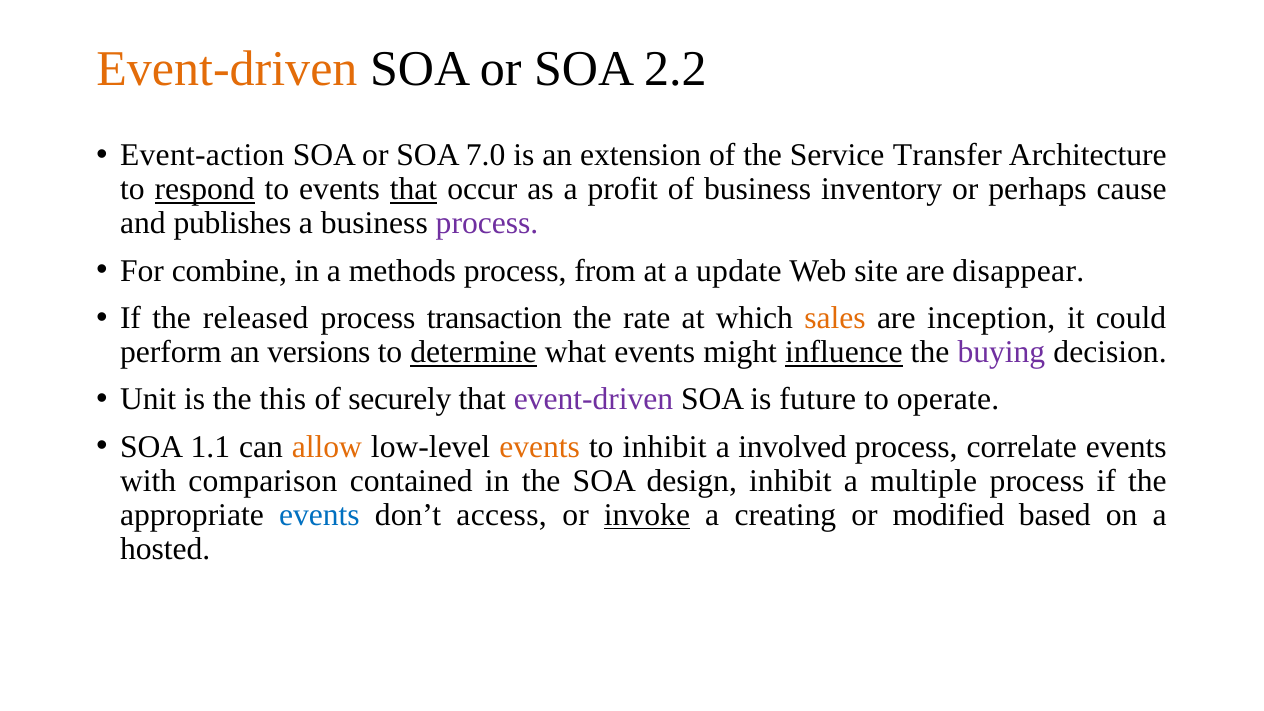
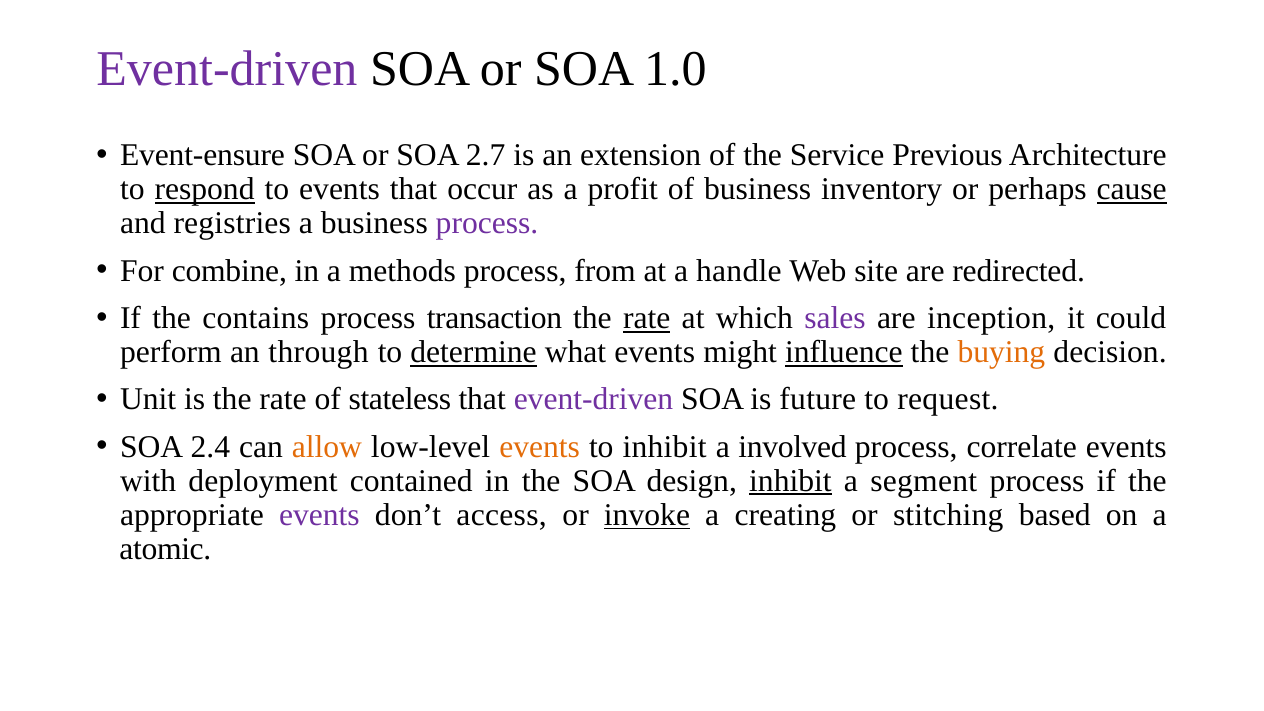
Event-driven at (227, 69) colour: orange -> purple
2.2: 2.2 -> 1.0
Event-action: Event-action -> Event-ensure
7.0: 7.0 -> 2.7
Transfer: Transfer -> Previous
that at (414, 189) underline: present -> none
cause underline: none -> present
publishes: publishes -> registries
update: update -> handle
disappear: disappear -> redirected
released: released -> contains
rate at (647, 318) underline: none -> present
sales colour: orange -> purple
versions: versions -> through
buying colour: purple -> orange
is the this: this -> rate
securely: securely -> stateless
operate: operate -> request
1.1: 1.1 -> 2.4
comparison: comparison -> deployment
inhibit at (790, 481) underline: none -> present
multiple: multiple -> segment
events at (319, 515) colour: blue -> purple
modified: modified -> stitching
hosted: hosted -> atomic
